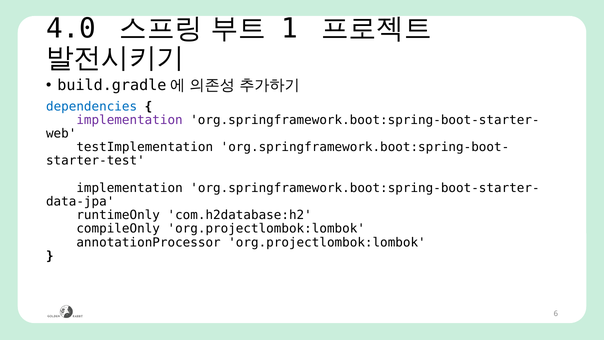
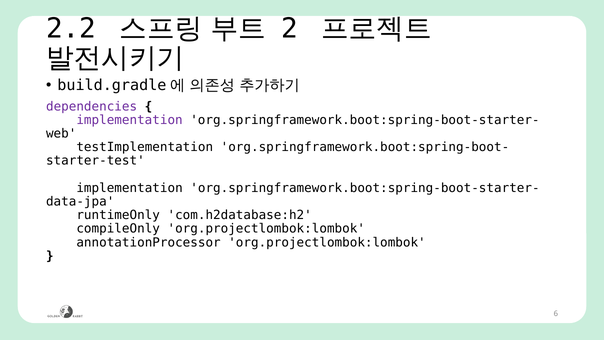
4.0: 4.0 -> 2.2
1: 1 -> 2
dependencies colour: blue -> purple
